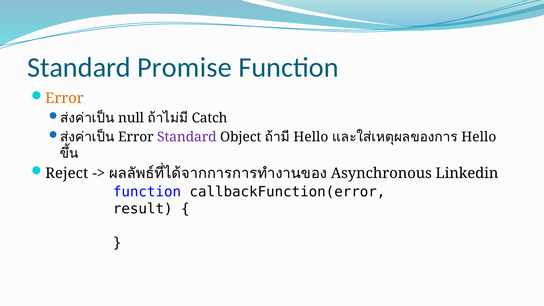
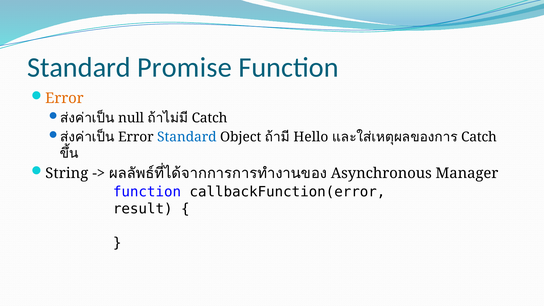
Standard at (187, 137) colour: purple -> blue
Hello at (479, 137): Hello -> Catch
Reject: Reject -> String
Linkedin: Linkedin -> Manager
